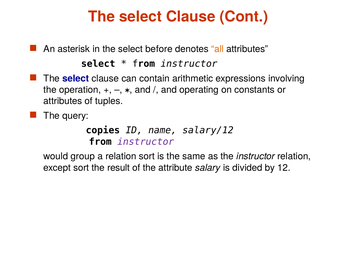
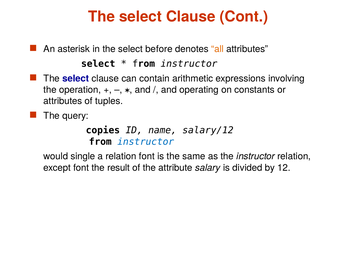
instructor at (146, 141) colour: purple -> blue
group: group -> single
relation sort: sort -> font
except sort: sort -> font
